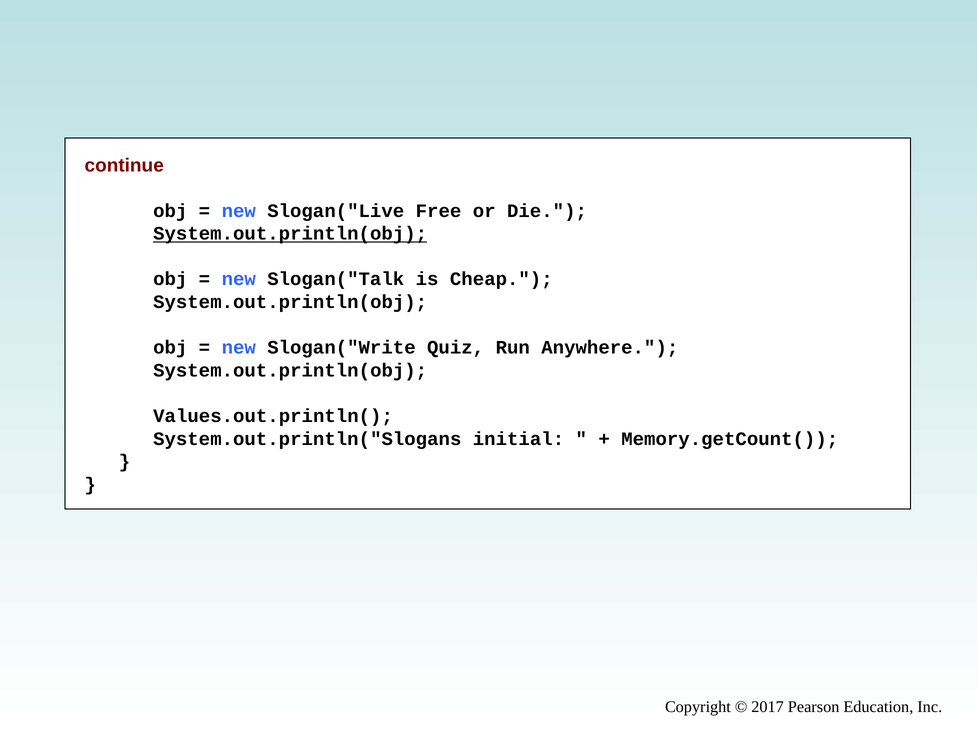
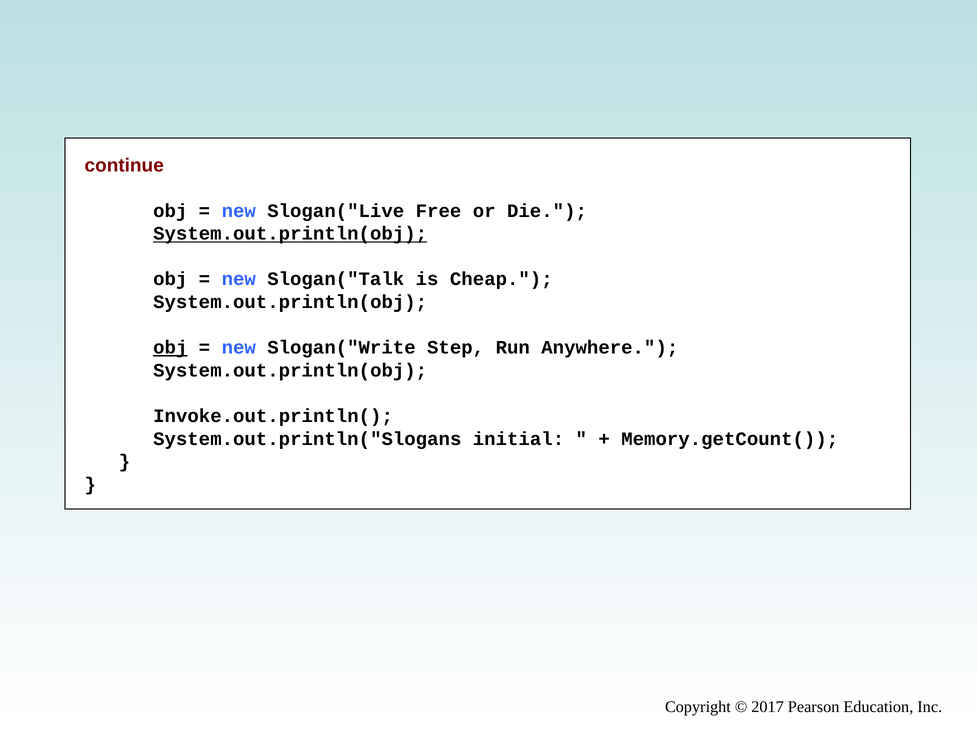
obj at (170, 348) underline: none -> present
Quiz: Quiz -> Step
Values.out.println(: Values.out.println( -> Invoke.out.println(
